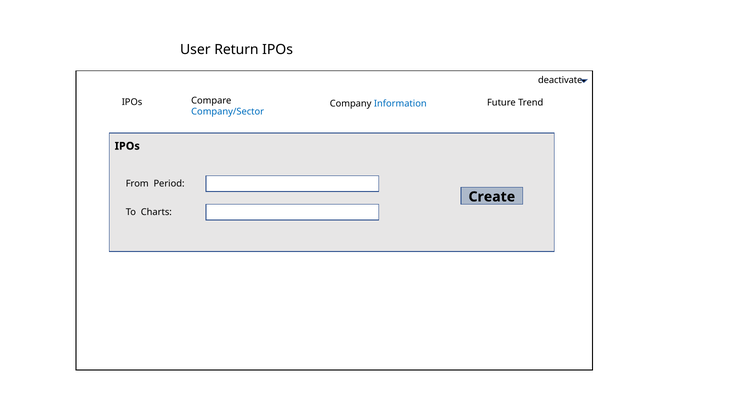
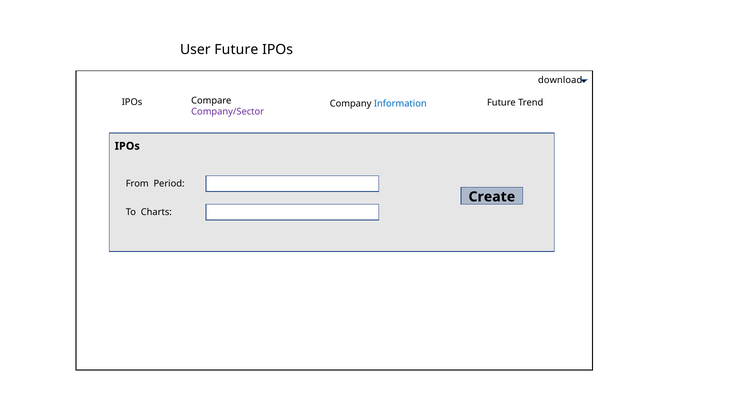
User Return: Return -> Future
deactivate: deactivate -> download
Company/Sector colour: blue -> purple
